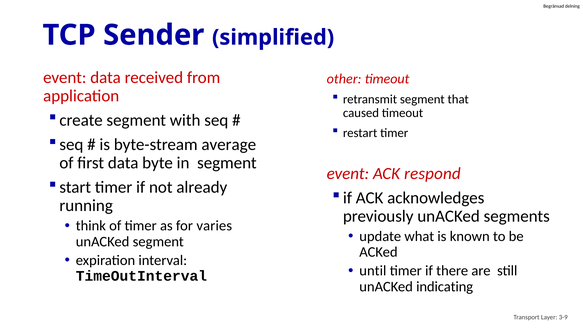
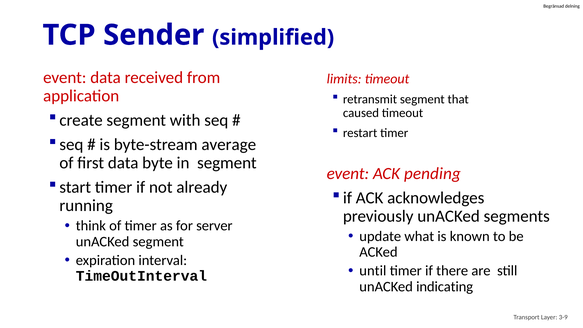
other: other -> limits
respond: respond -> pending
varies: varies -> server
